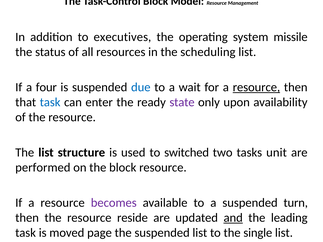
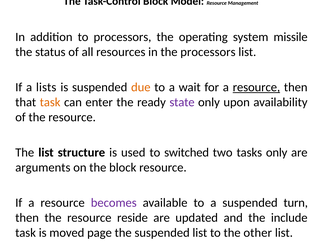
to executives: executives -> processors
the scheduling: scheduling -> processors
four: four -> lists
due colour: blue -> orange
task at (50, 102) colour: blue -> orange
tasks unit: unit -> only
performed: performed -> arguments
and underline: present -> none
leading: leading -> include
single: single -> other
